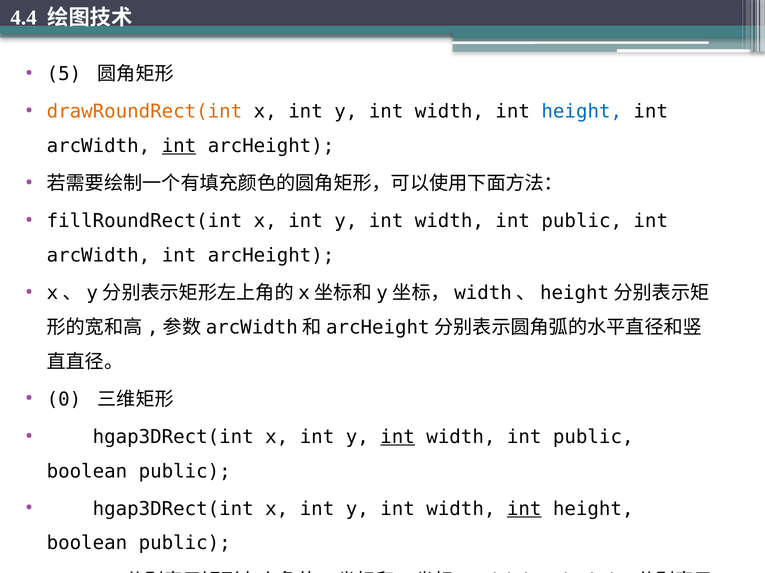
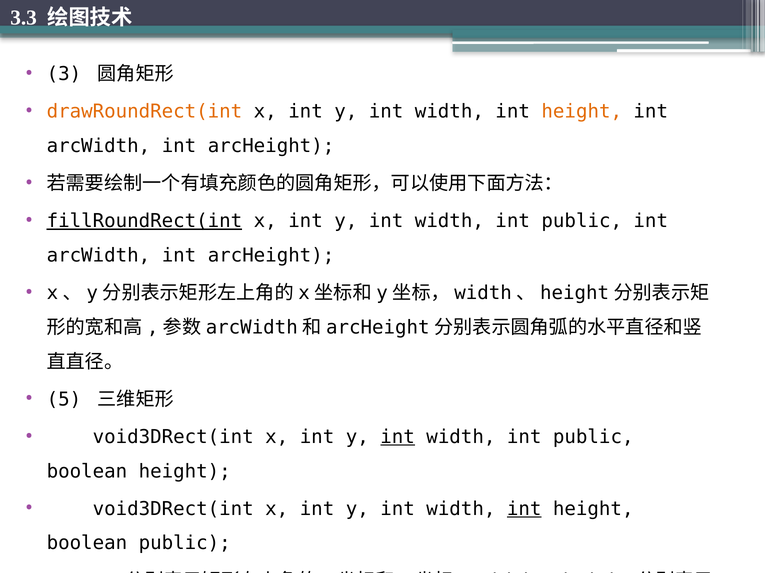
4.4: 4.4 -> 3.3
5: 5 -> 3
height at (582, 112) colour: blue -> orange
int at (179, 146) underline: present -> none
fillRoundRect(int underline: none -> present
0: 0 -> 5
hgap3DRect(int at (173, 437): hgap3DRect(int -> void3DRect(int
public at (185, 472): public -> height
hgap3DRect(int at (173, 509): hgap3DRect(int -> void3DRect(int
